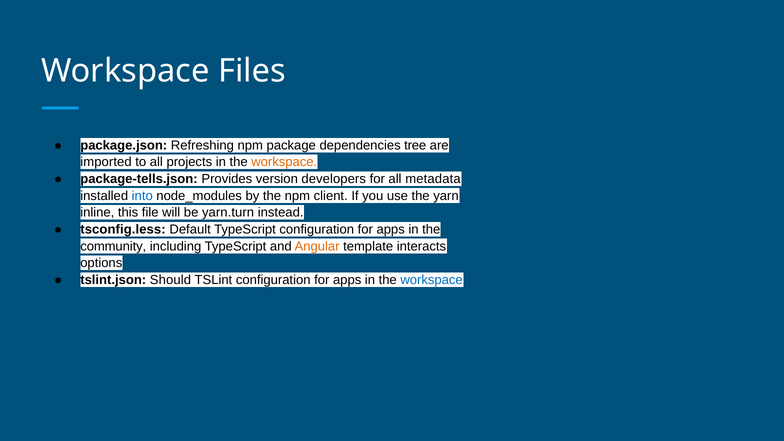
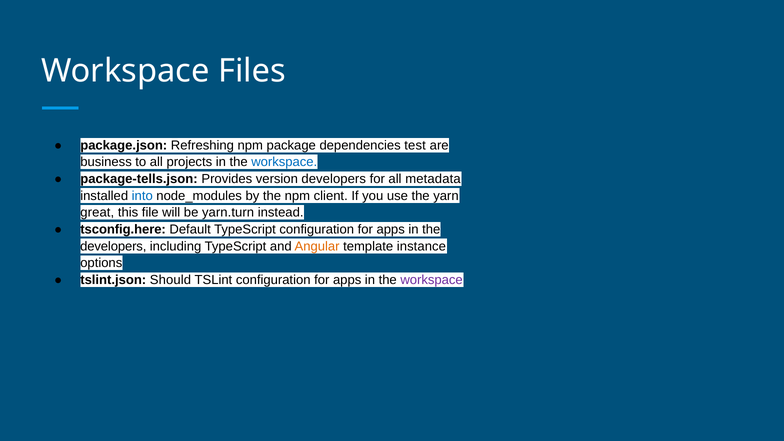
tree: tree -> test
imported: imported -> business
workspace at (284, 162) colour: orange -> blue
inline: inline -> great
tsconfig.less: tsconfig.less -> tsconfig.here
community at (113, 246): community -> developers
interacts: interacts -> instance
workspace at (432, 280) colour: blue -> purple
